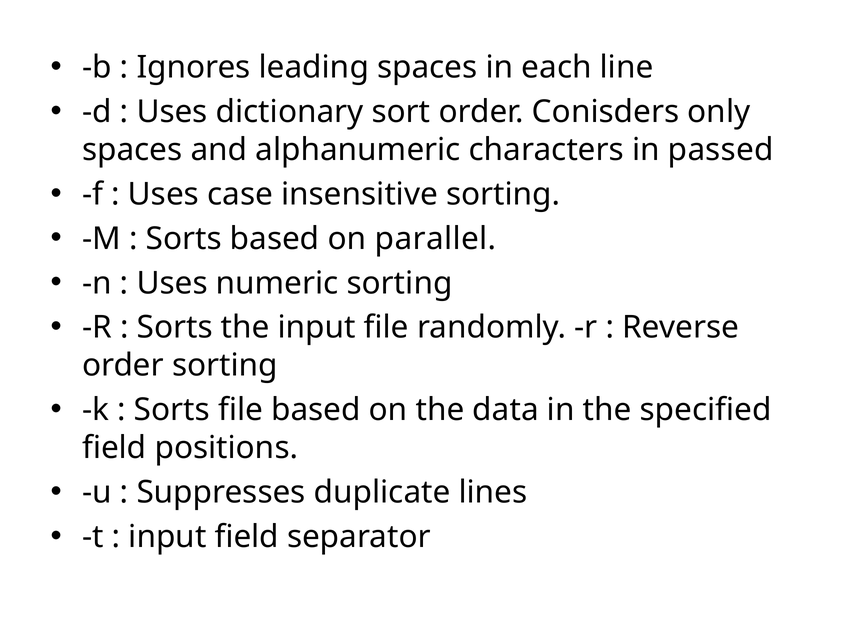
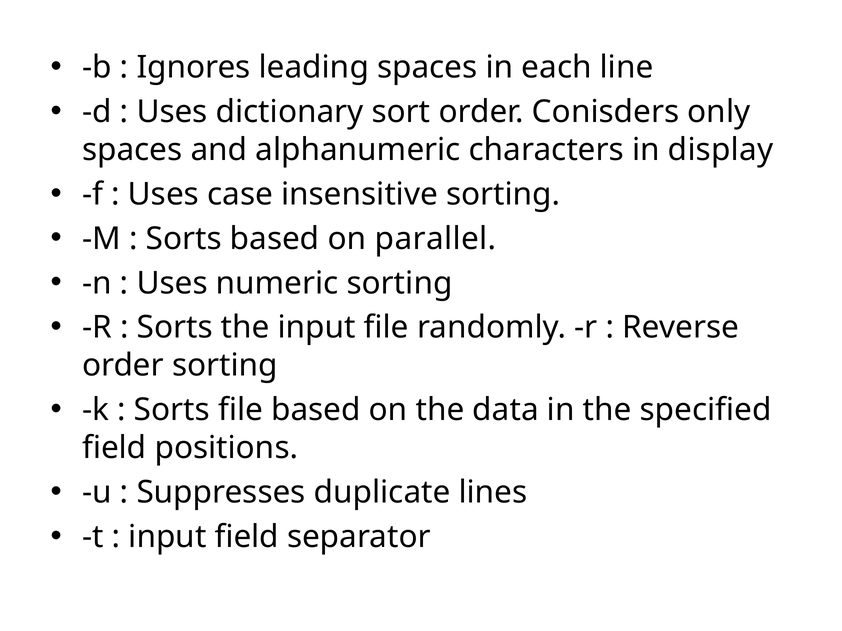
passed: passed -> display
